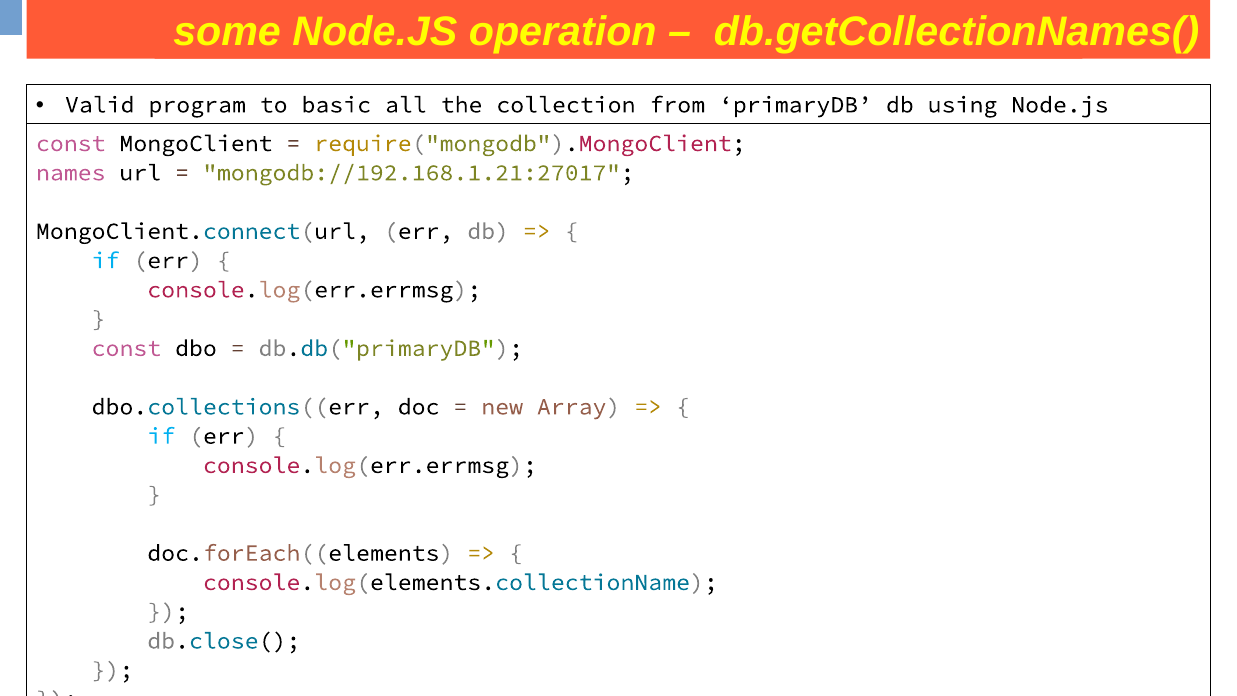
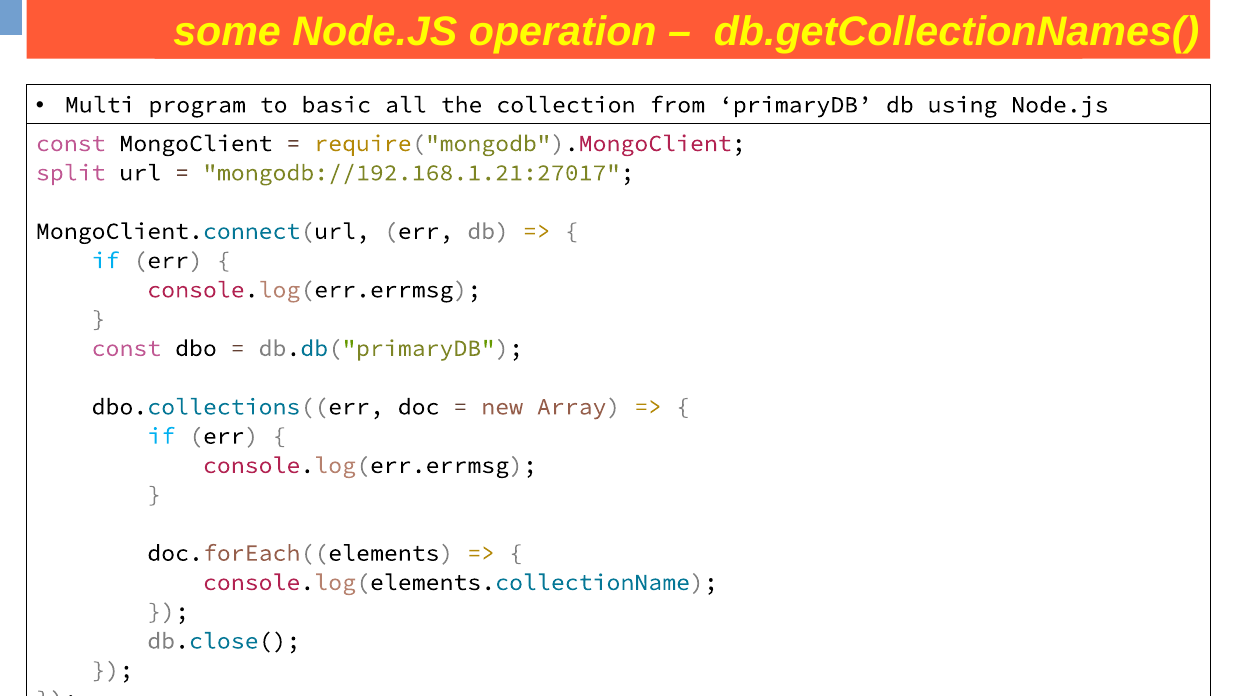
Valid: Valid -> Multi
names: names -> split
